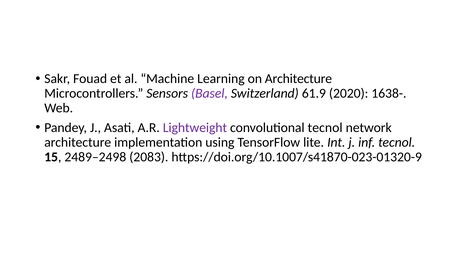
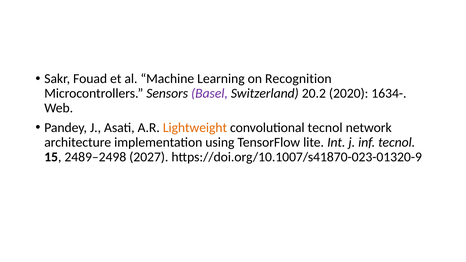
on Architecture: Architecture -> Recognition
61.9: 61.9 -> 20.2
1638-: 1638- -> 1634-
Lightweight colour: purple -> orange
2083: 2083 -> 2027
